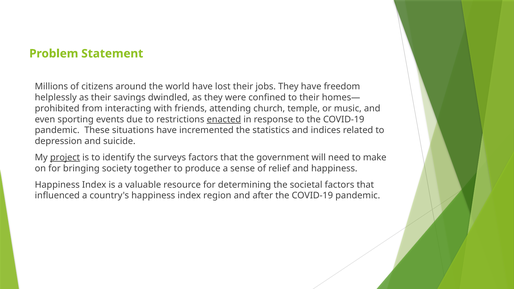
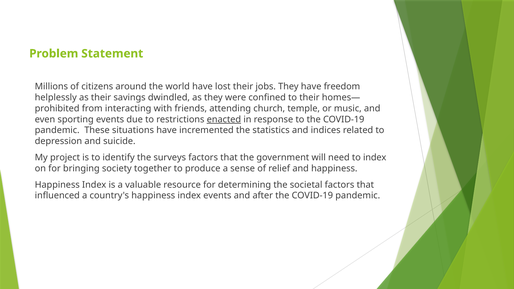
project underline: present -> none
to make: make -> index
index region: region -> events
